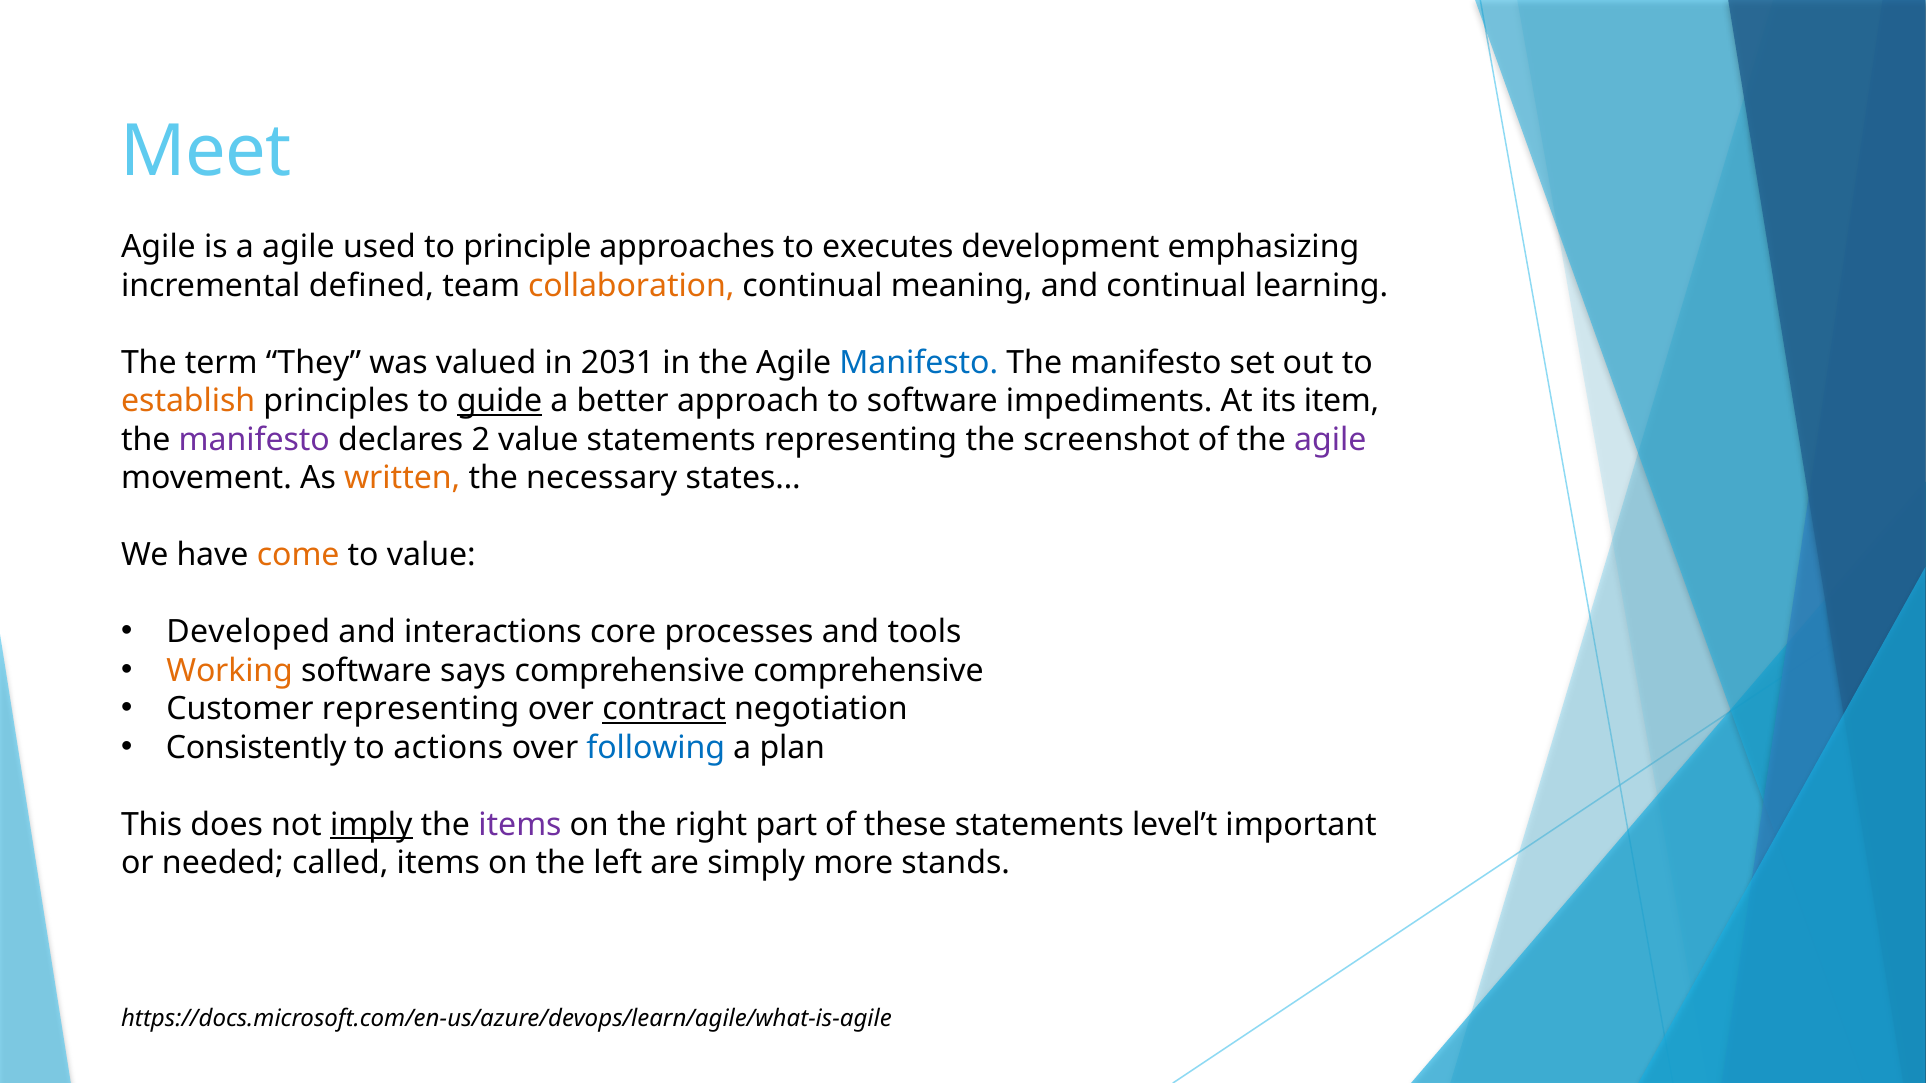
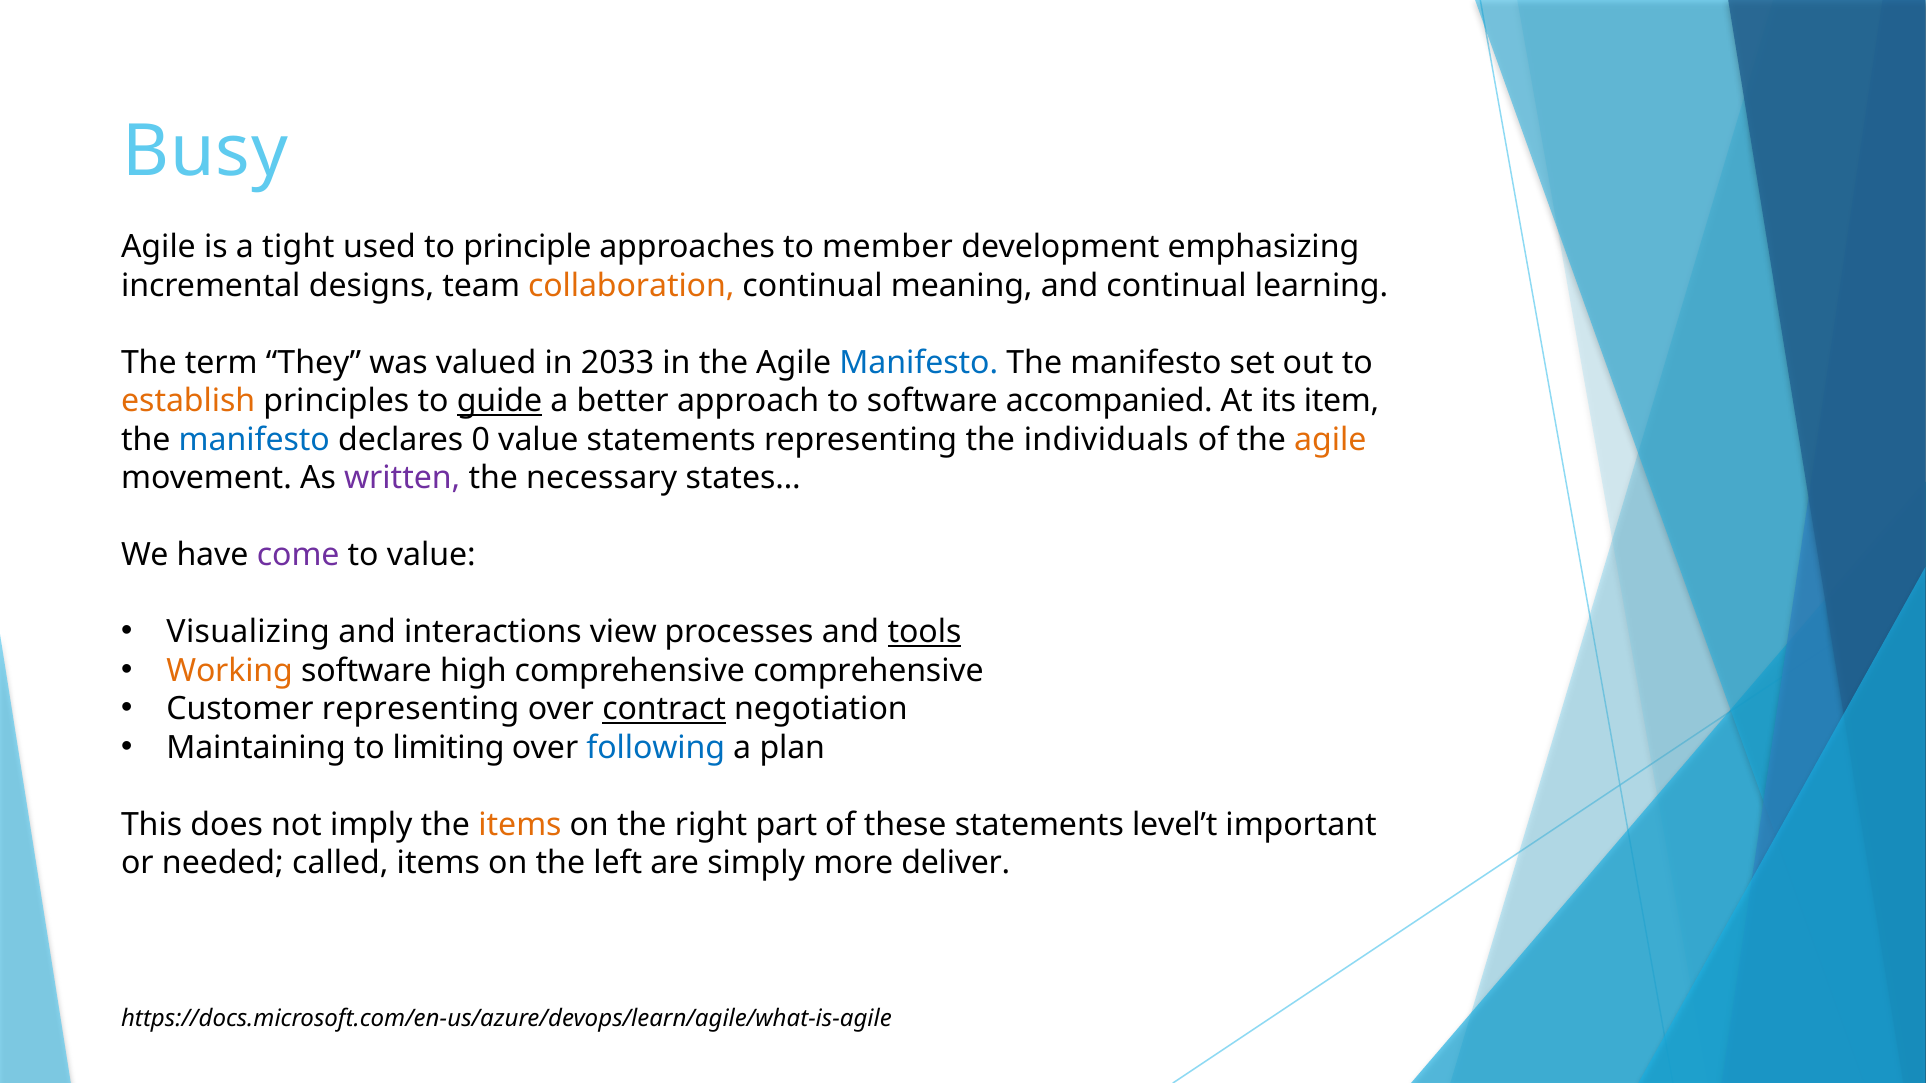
Meet: Meet -> Busy
a agile: agile -> tight
executes: executes -> member
defined: defined -> designs
2031: 2031 -> 2033
impediments: impediments -> accompanied
manifesto at (254, 440) colour: purple -> blue
2: 2 -> 0
screenshot: screenshot -> individuals
agile at (1330, 440) colour: purple -> orange
written colour: orange -> purple
come colour: orange -> purple
Developed: Developed -> Visualizing
core: core -> view
tools underline: none -> present
says: says -> high
Consistently: Consistently -> Maintaining
actions: actions -> limiting
imply underline: present -> none
items at (520, 825) colour: purple -> orange
stands: stands -> deliver
